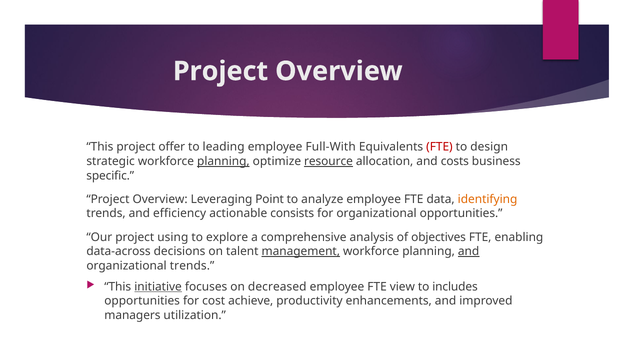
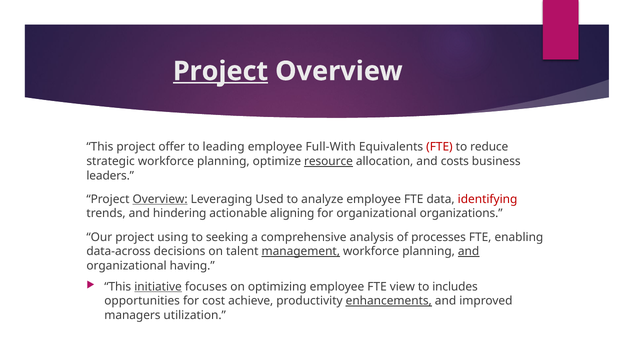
Project at (221, 71) underline: none -> present
design: design -> reduce
planning at (223, 161) underline: present -> none
specific: specific -> leaders
Overview at (160, 199) underline: none -> present
Point: Point -> Used
identifying colour: orange -> red
efficiency: efficiency -> hindering
consists: consists -> aligning
organizational opportunities: opportunities -> organizations
explore: explore -> seeking
objectives: objectives -> processes
organizational trends: trends -> having
decreased: decreased -> optimizing
enhancements underline: none -> present
